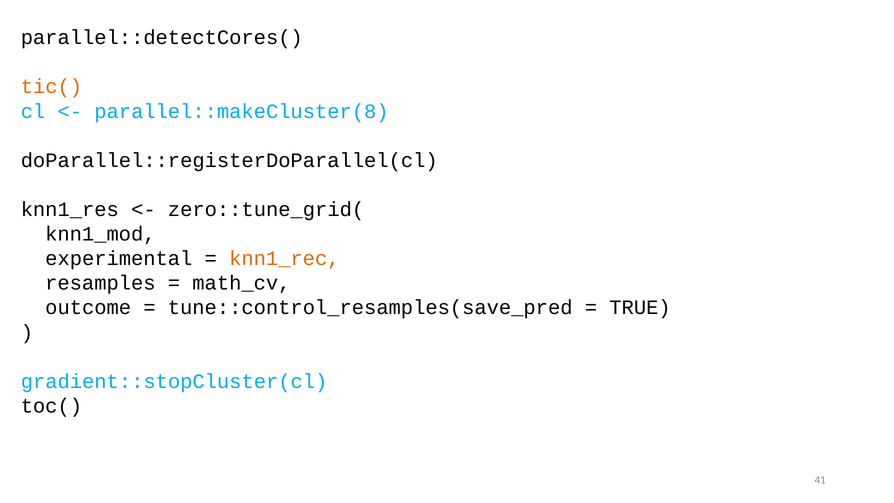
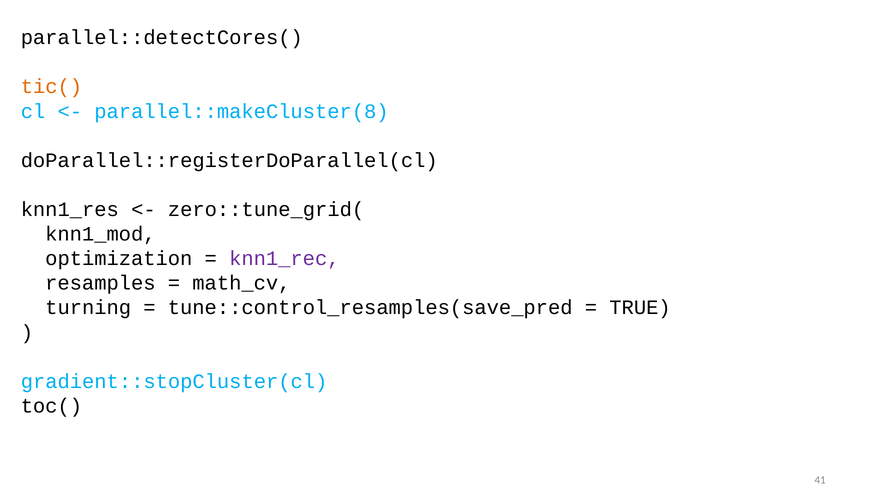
experimental: experimental -> optimization
knn1_rec colour: orange -> purple
outcome: outcome -> turning
